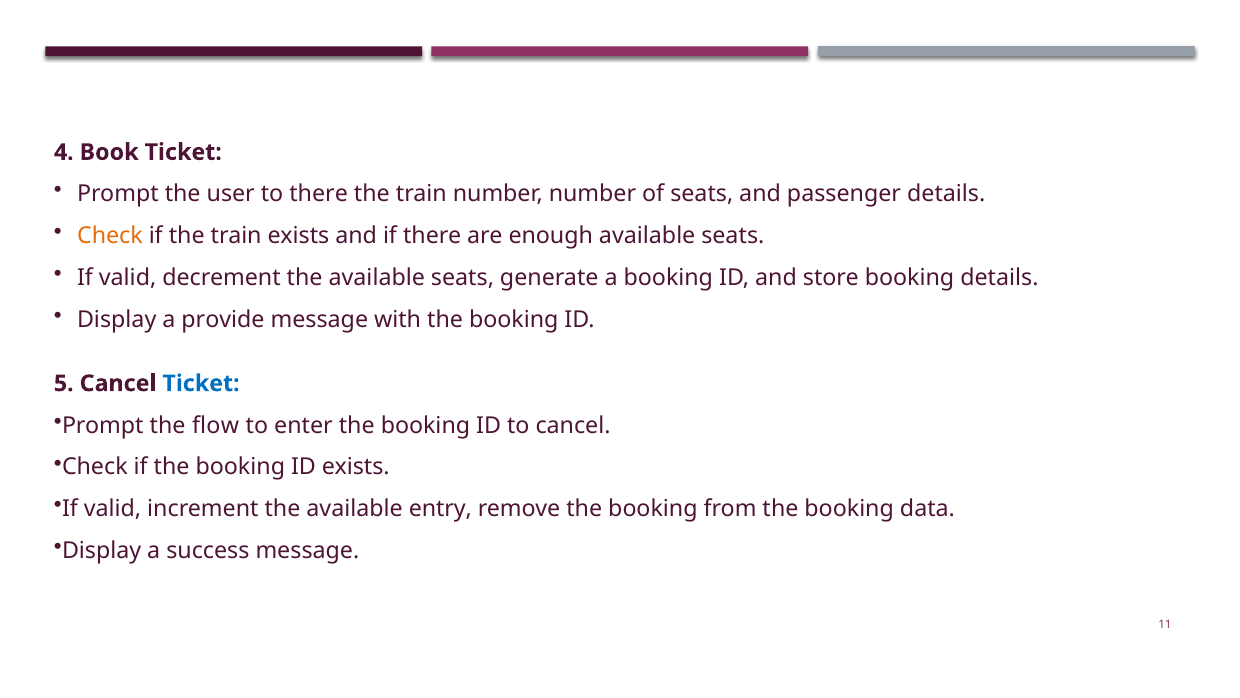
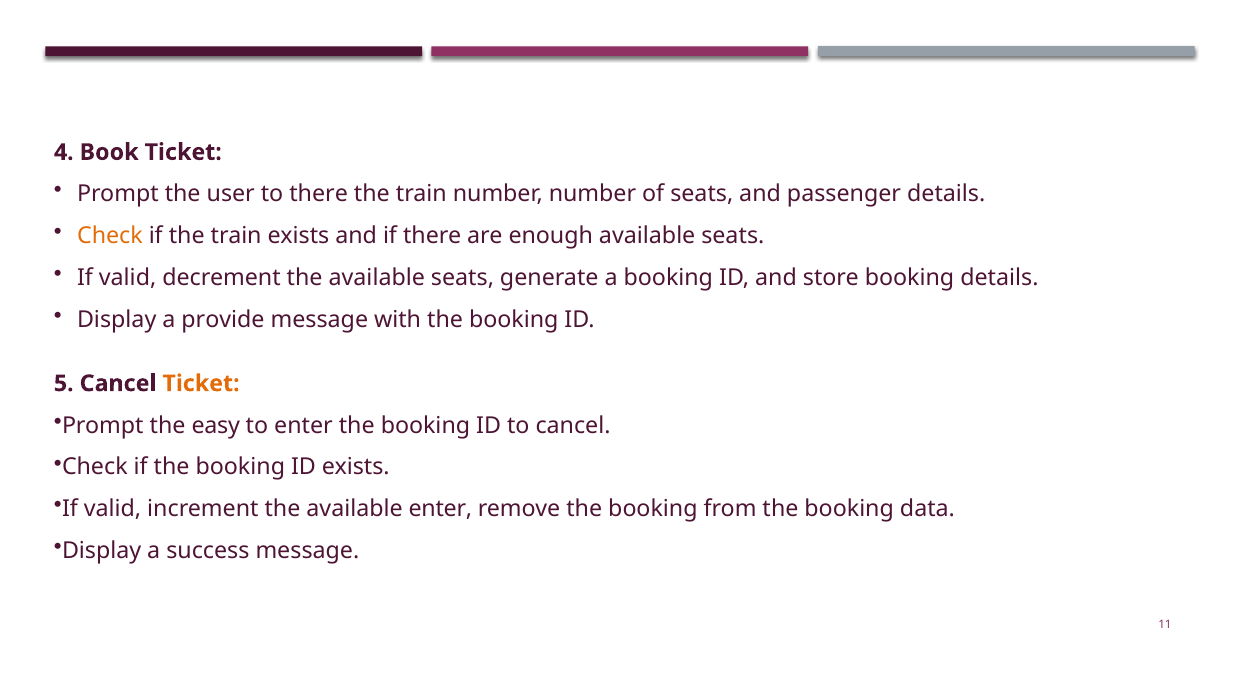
Ticket at (201, 383) colour: blue -> orange
flow: flow -> easy
available entry: entry -> enter
